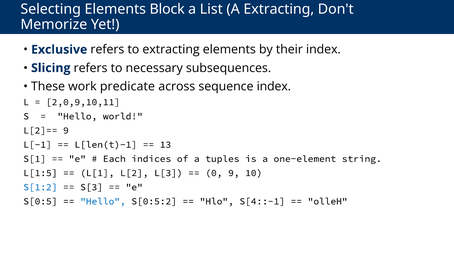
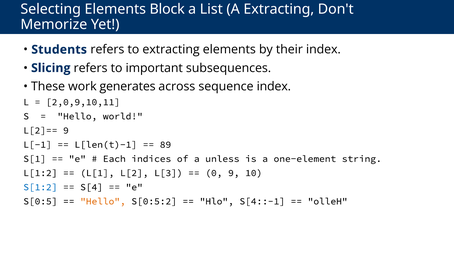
Exclusive: Exclusive -> Students
necessary: necessary -> important
predicate: predicate -> generates
13: 13 -> 89
tuples: tuples -> unless
L[1:5: L[1:5 -> L[1:2
S[3: S[3 -> S[4
Hello at (103, 202) colour: blue -> orange
